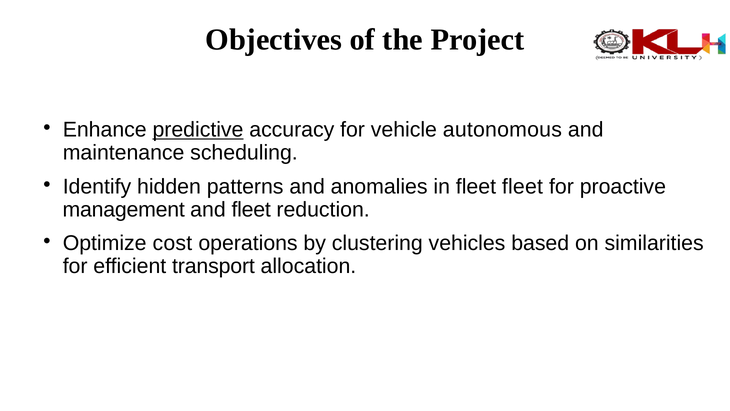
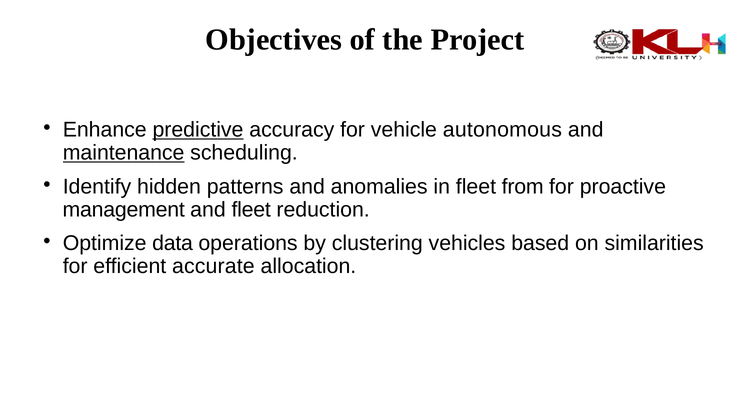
maintenance underline: none -> present
fleet fleet: fleet -> from
cost: cost -> data
transport: transport -> accurate
